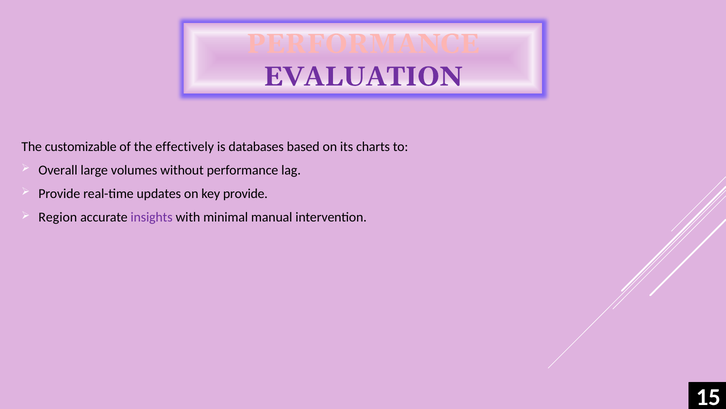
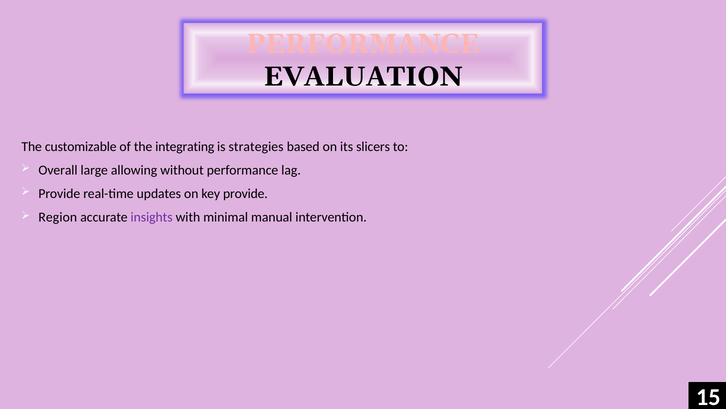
EVALUATION colour: purple -> black
effectively: effectively -> integrating
databases: databases -> strategies
charts: charts -> slicers
volumes: volumes -> allowing
